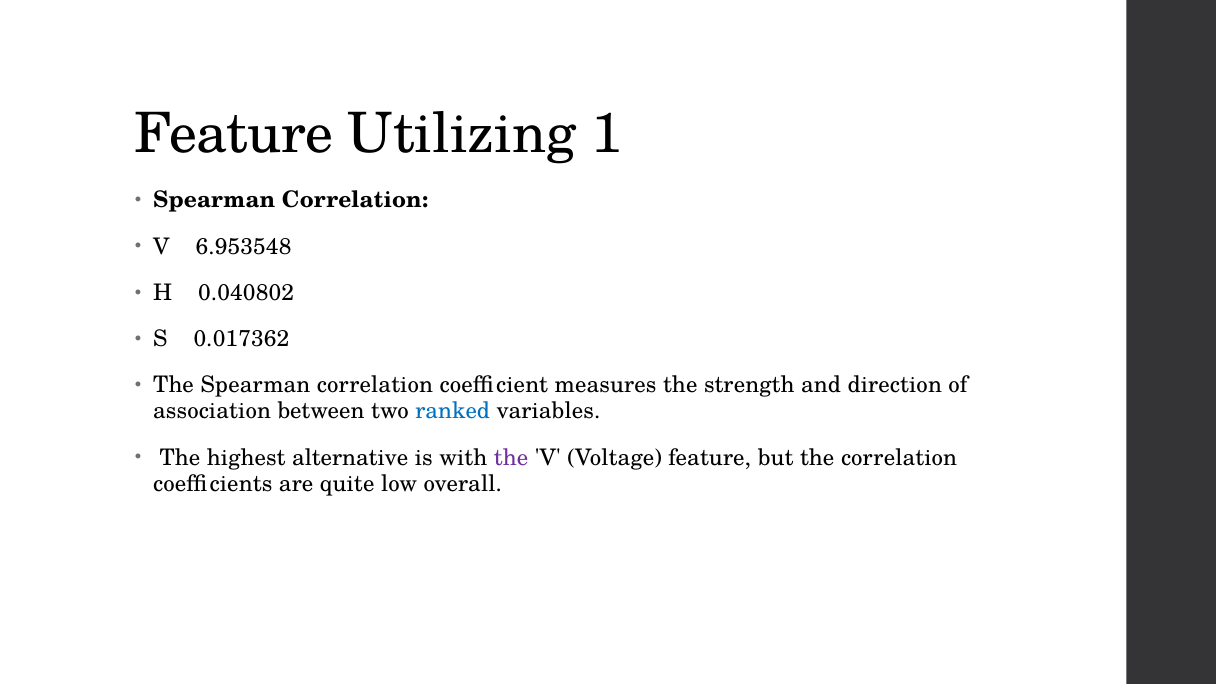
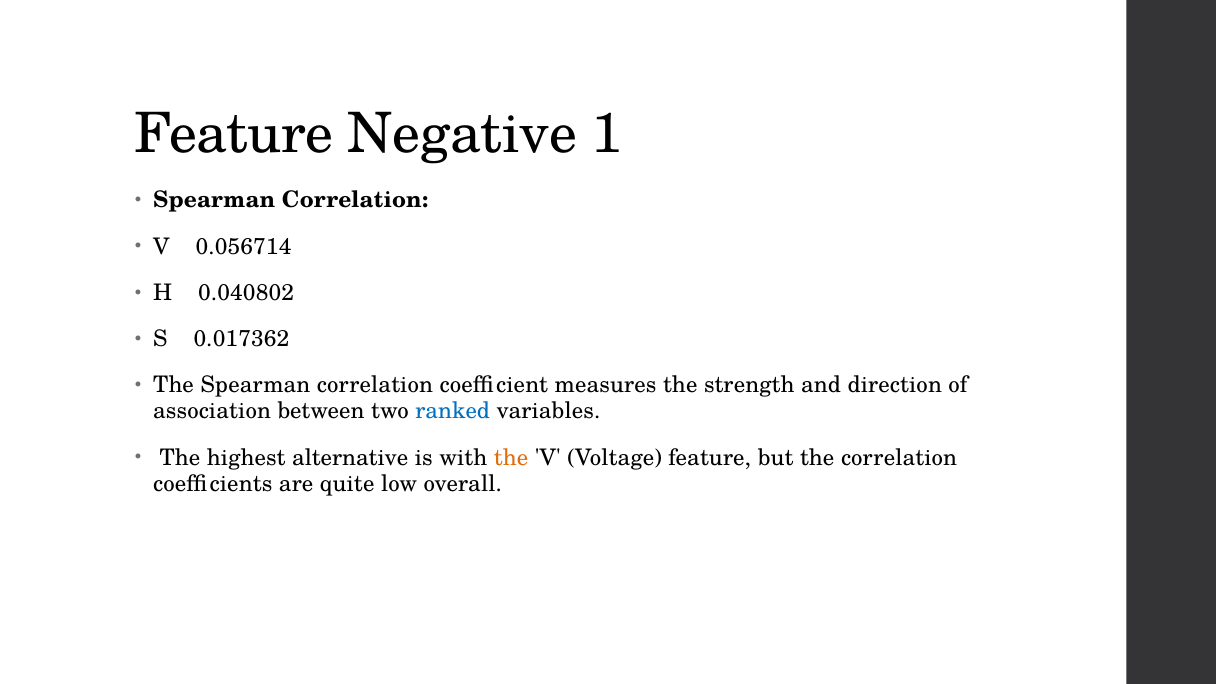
Utilizing: Utilizing -> Negative
6.953548: 6.953548 -> 0.056714
the at (511, 458) colour: purple -> orange
